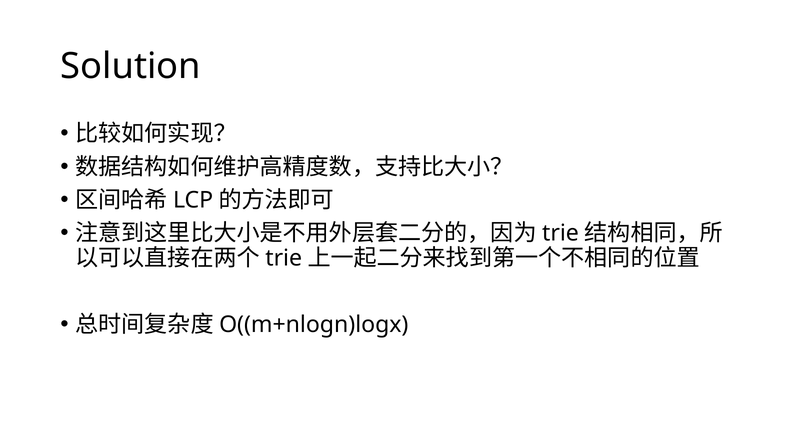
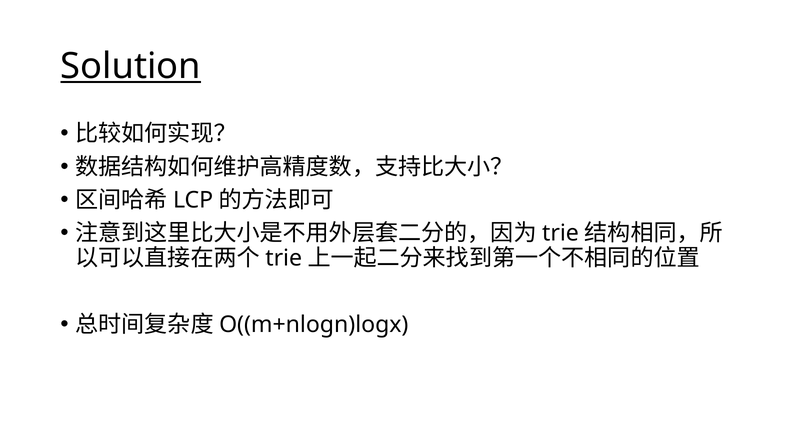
Solution underline: none -> present
